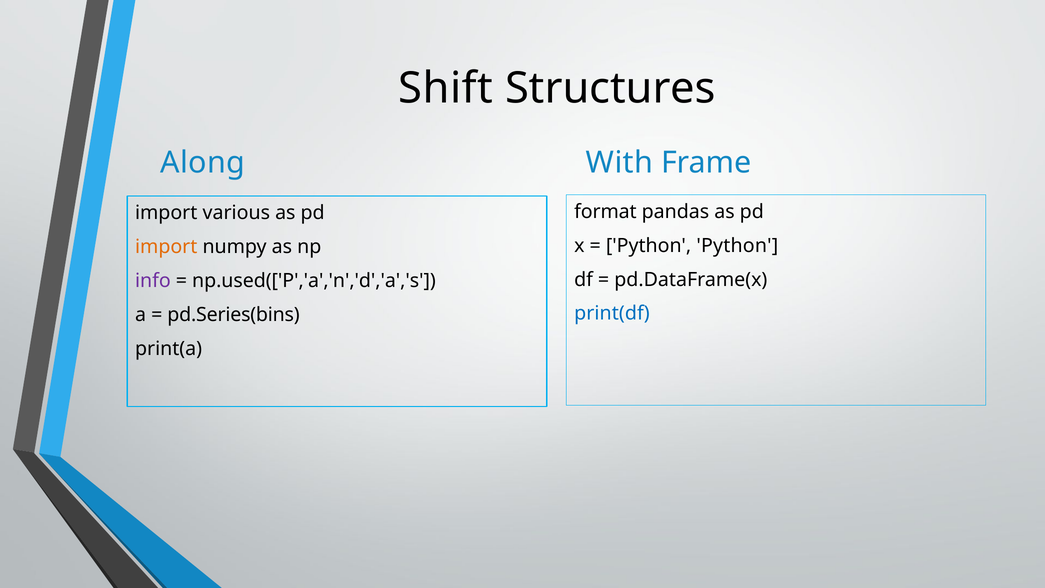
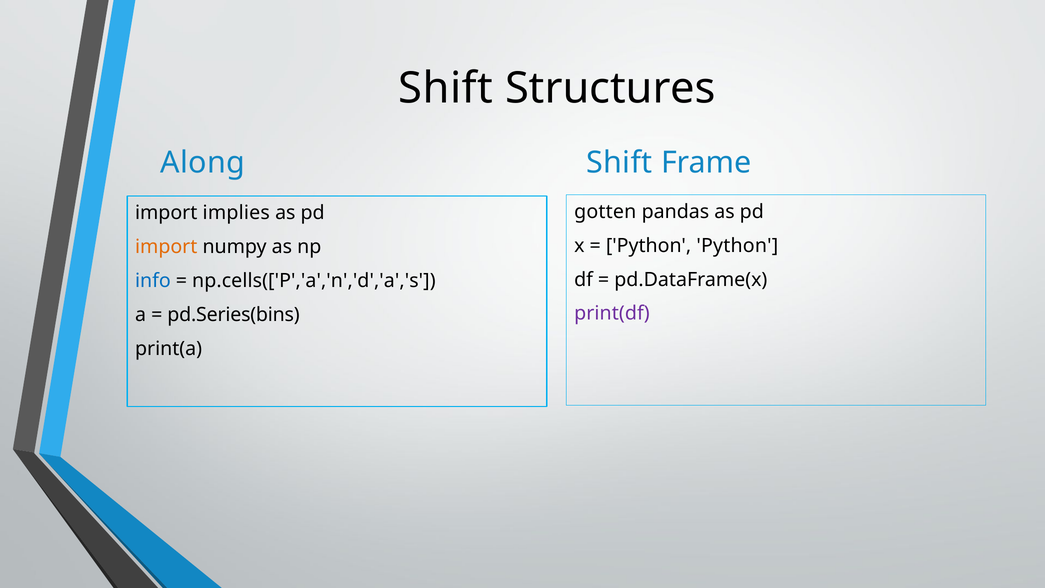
With at (619, 163): With -> Shift
format: format -> gotten
various: various -> implies
info colour: purple -> blue
np.used(['P','a','n','d','a','s: np.used(['P','a','n','d','a','s -> np.cells(['P','a','n','d','a','s
print(df colour: blue -> purple
